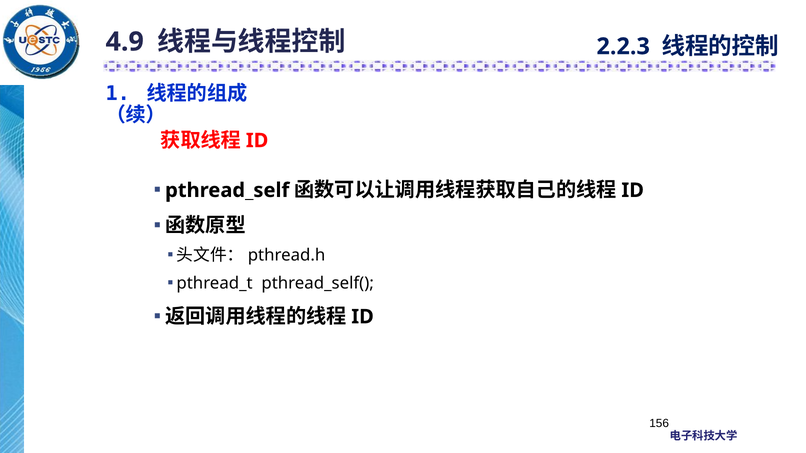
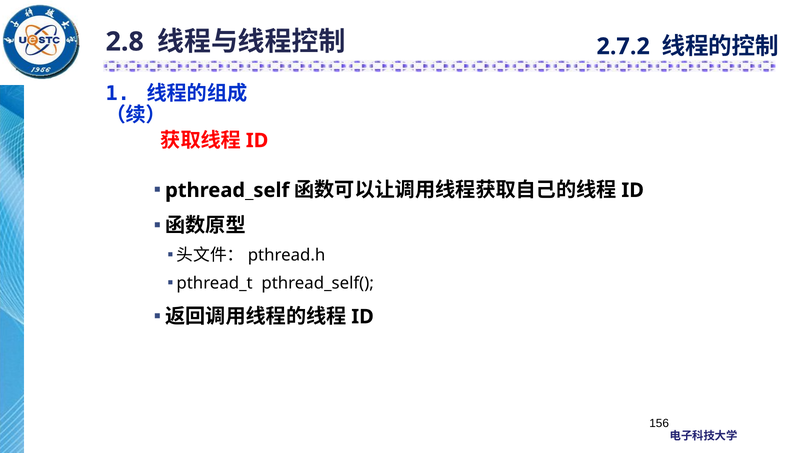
4.9: 4.9 -> 2.8
2.2.3: 2.2.3 -> 2.7.2
